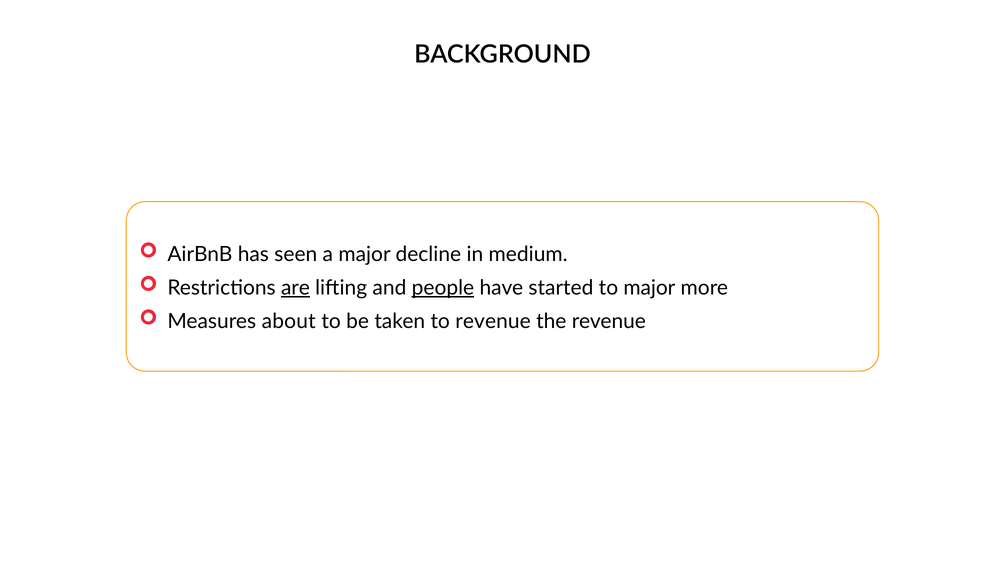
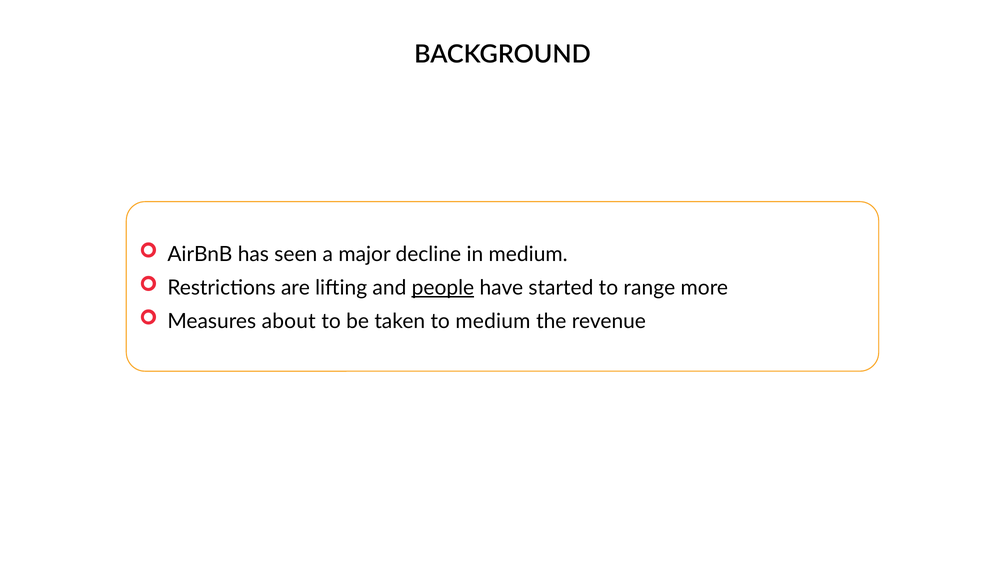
are underline: present -> none
to major: major -> range
to revenue: revenue -> medium
